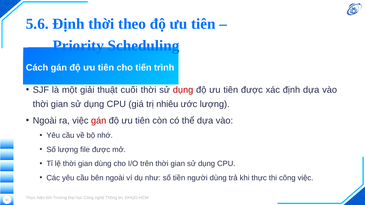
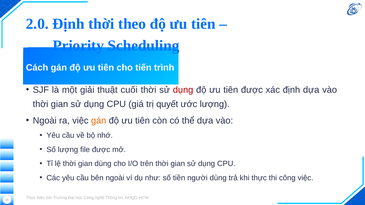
5.6: 5.6 -> 2.0
nhiêu: nhiêu -> quyết
gán at (99, 121) colour: red -> orange
